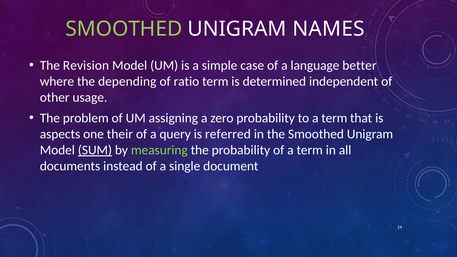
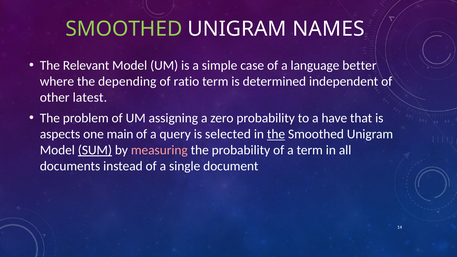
Revision: Revision -> Relevant
usage: usage -> latest
to a term: term -> have
their: their -> main
referred: referred -> selected
the at (276, 134) underline: none -> present
measuring colour: light green -> pink
